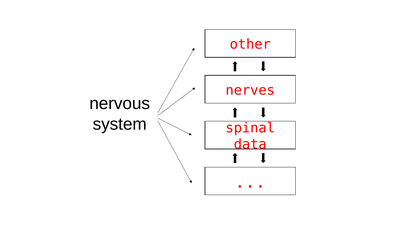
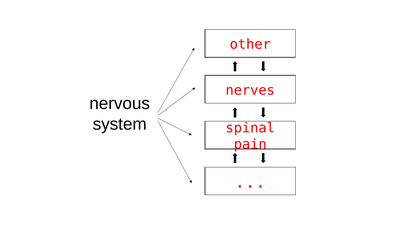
data: data -> pain
